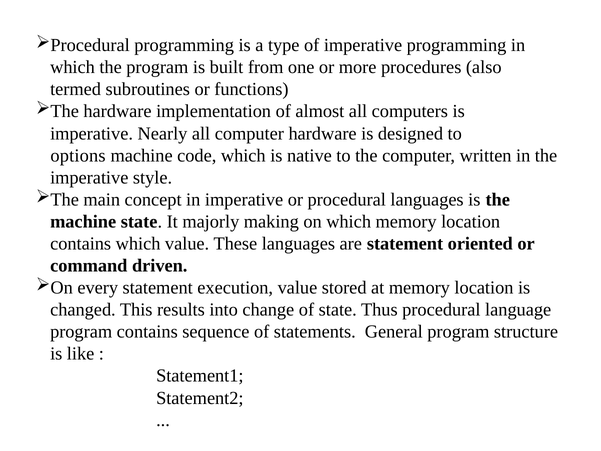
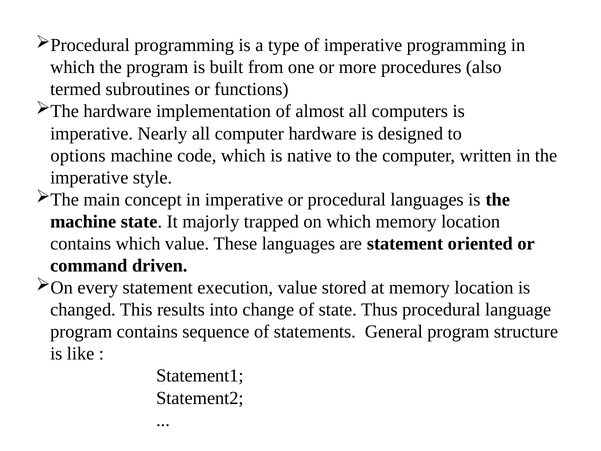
making: making -> trapped
